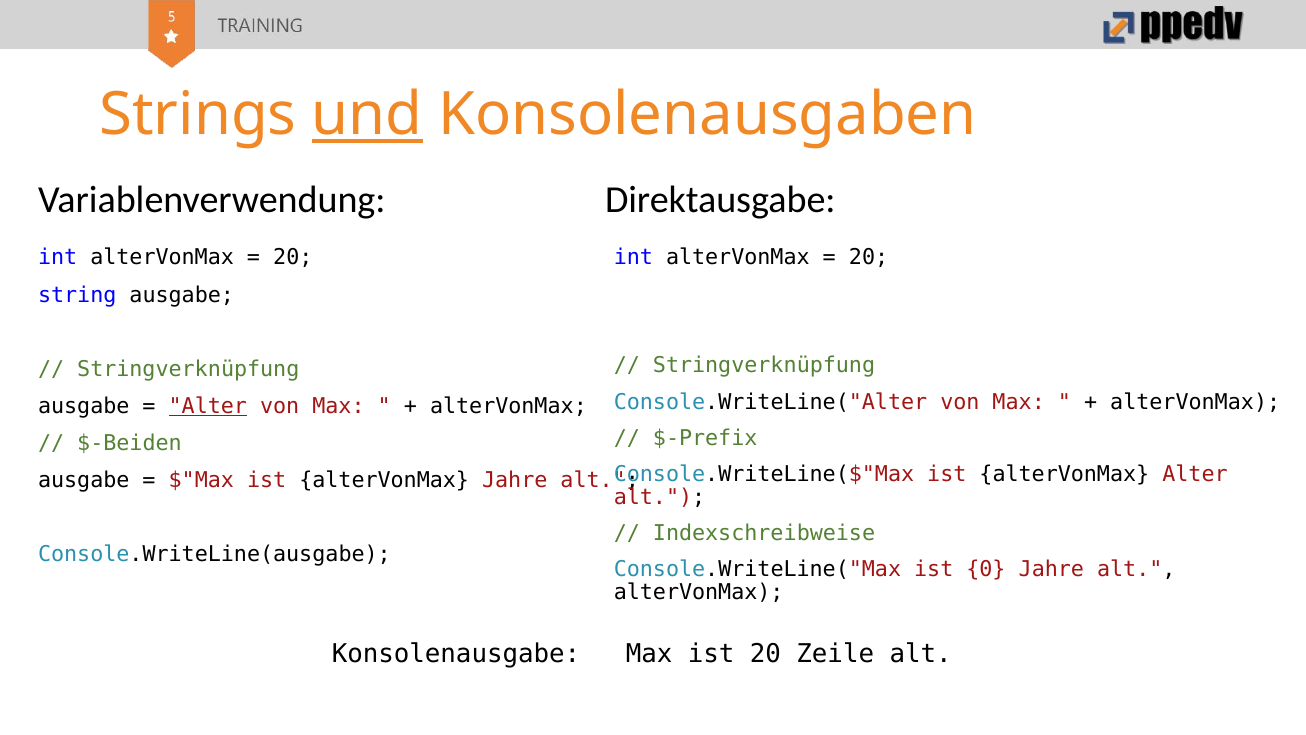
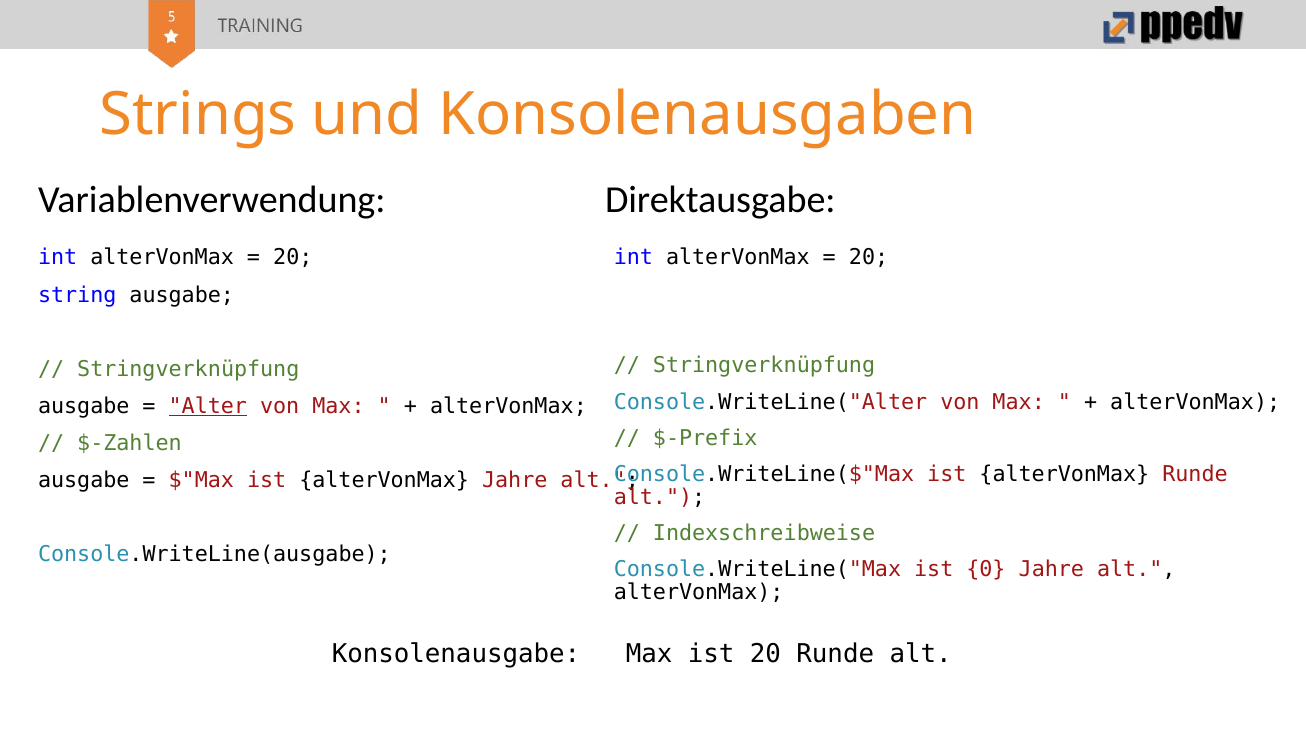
und underline: present -> none
$-Beiden: $-Beiden -> $-Zahlen
alterVonMax Alter: Alter -> Runde
20 Zeile: Zeile -> Runde
